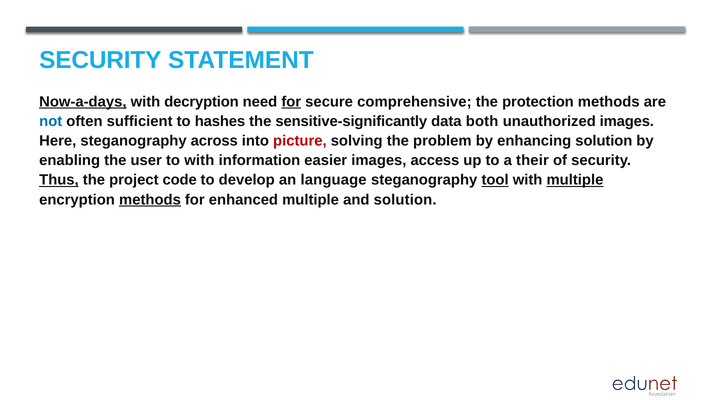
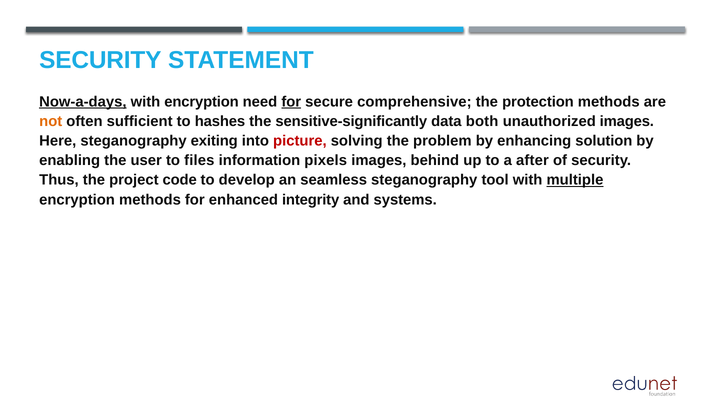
with decryption: decryption -> encryption
not colour: blue -> orange
across: across -> exiting
to with: with -> files
easier: easier -> pixels
access: access -> behind
their: their -> after
Thus underline: present -> none
language: language -> seamless
tool underline: present -> none
methods at (150, 200) underline: present -> none
enhanced multiple: multiple -> integrity
and solution: solution -> systems
